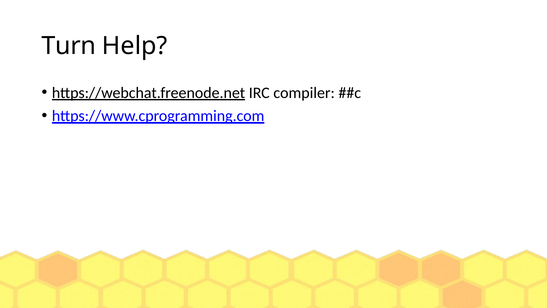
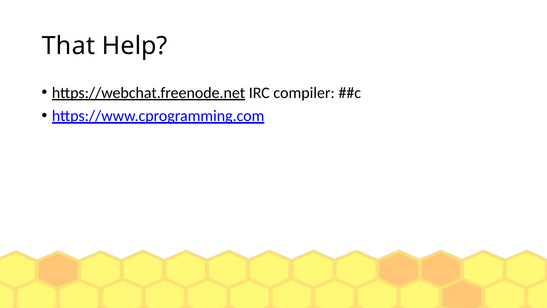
Turn: Turn -> That
